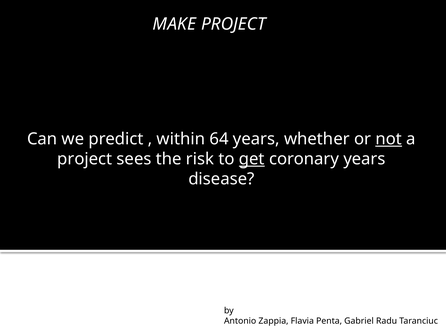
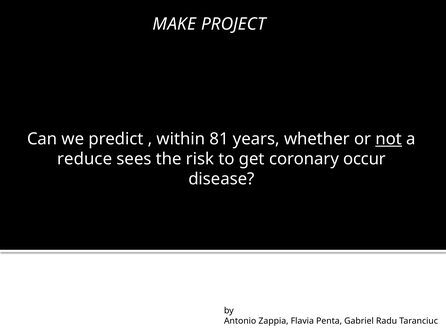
64: 64 -> 81
project at (85, 159): project -> reduce
get underline: present -> none
coronary years: years -> occur
